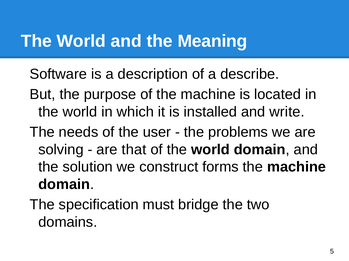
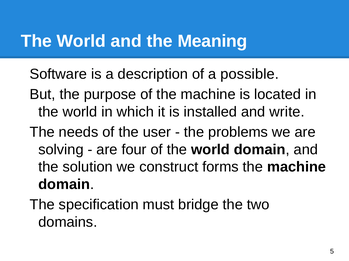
describe: describe -> possible
that: that -> four
